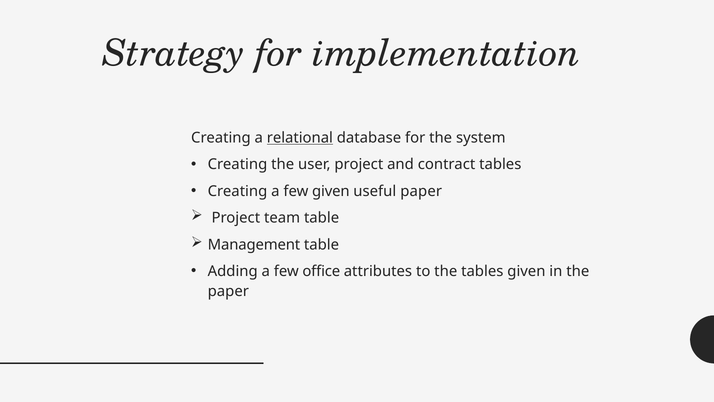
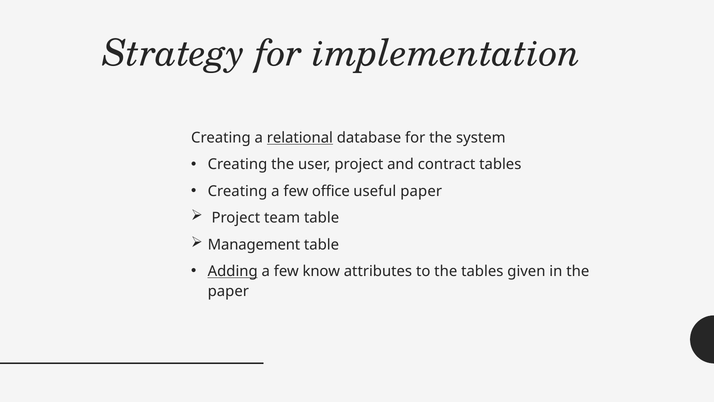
few given: given -> office
Adding underline: none -> present
office: office -> know
